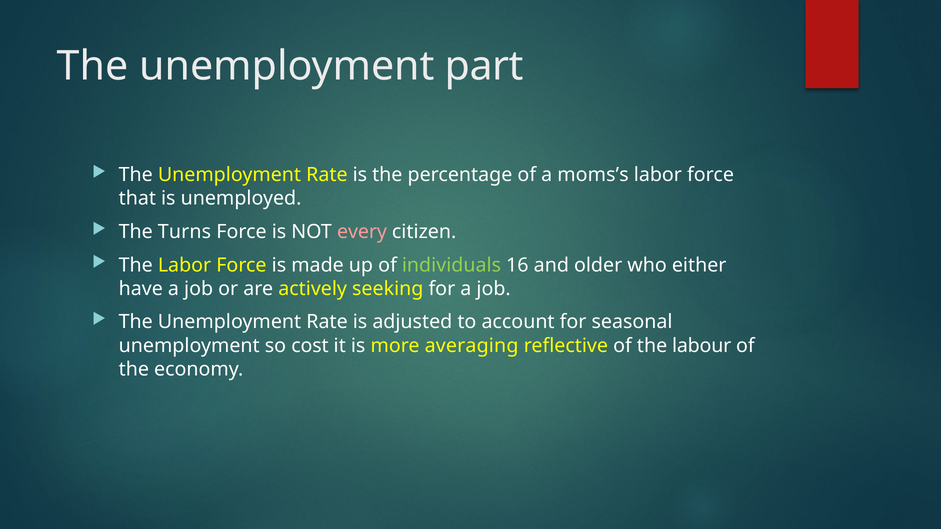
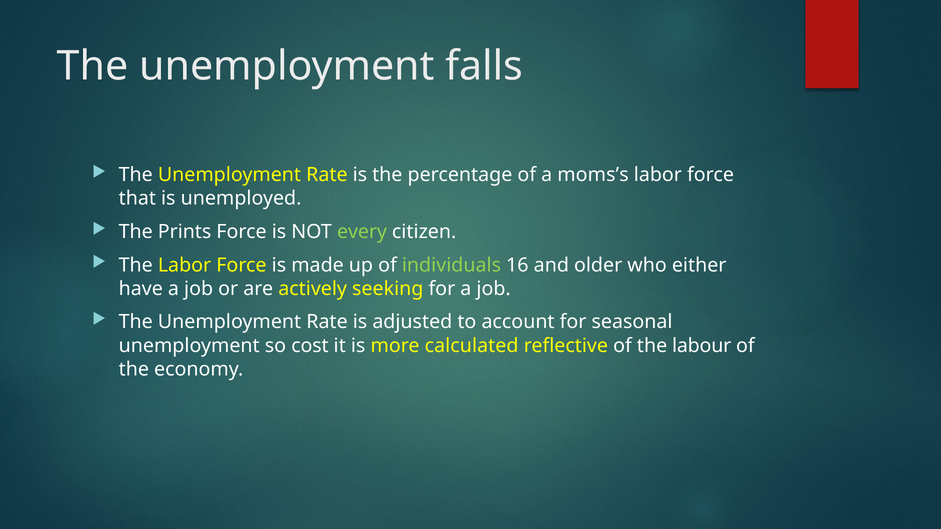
part: part -> falls
Turns: Turns -> Prints
every colour: pink -> light green
averaging: averaging -> calculated
